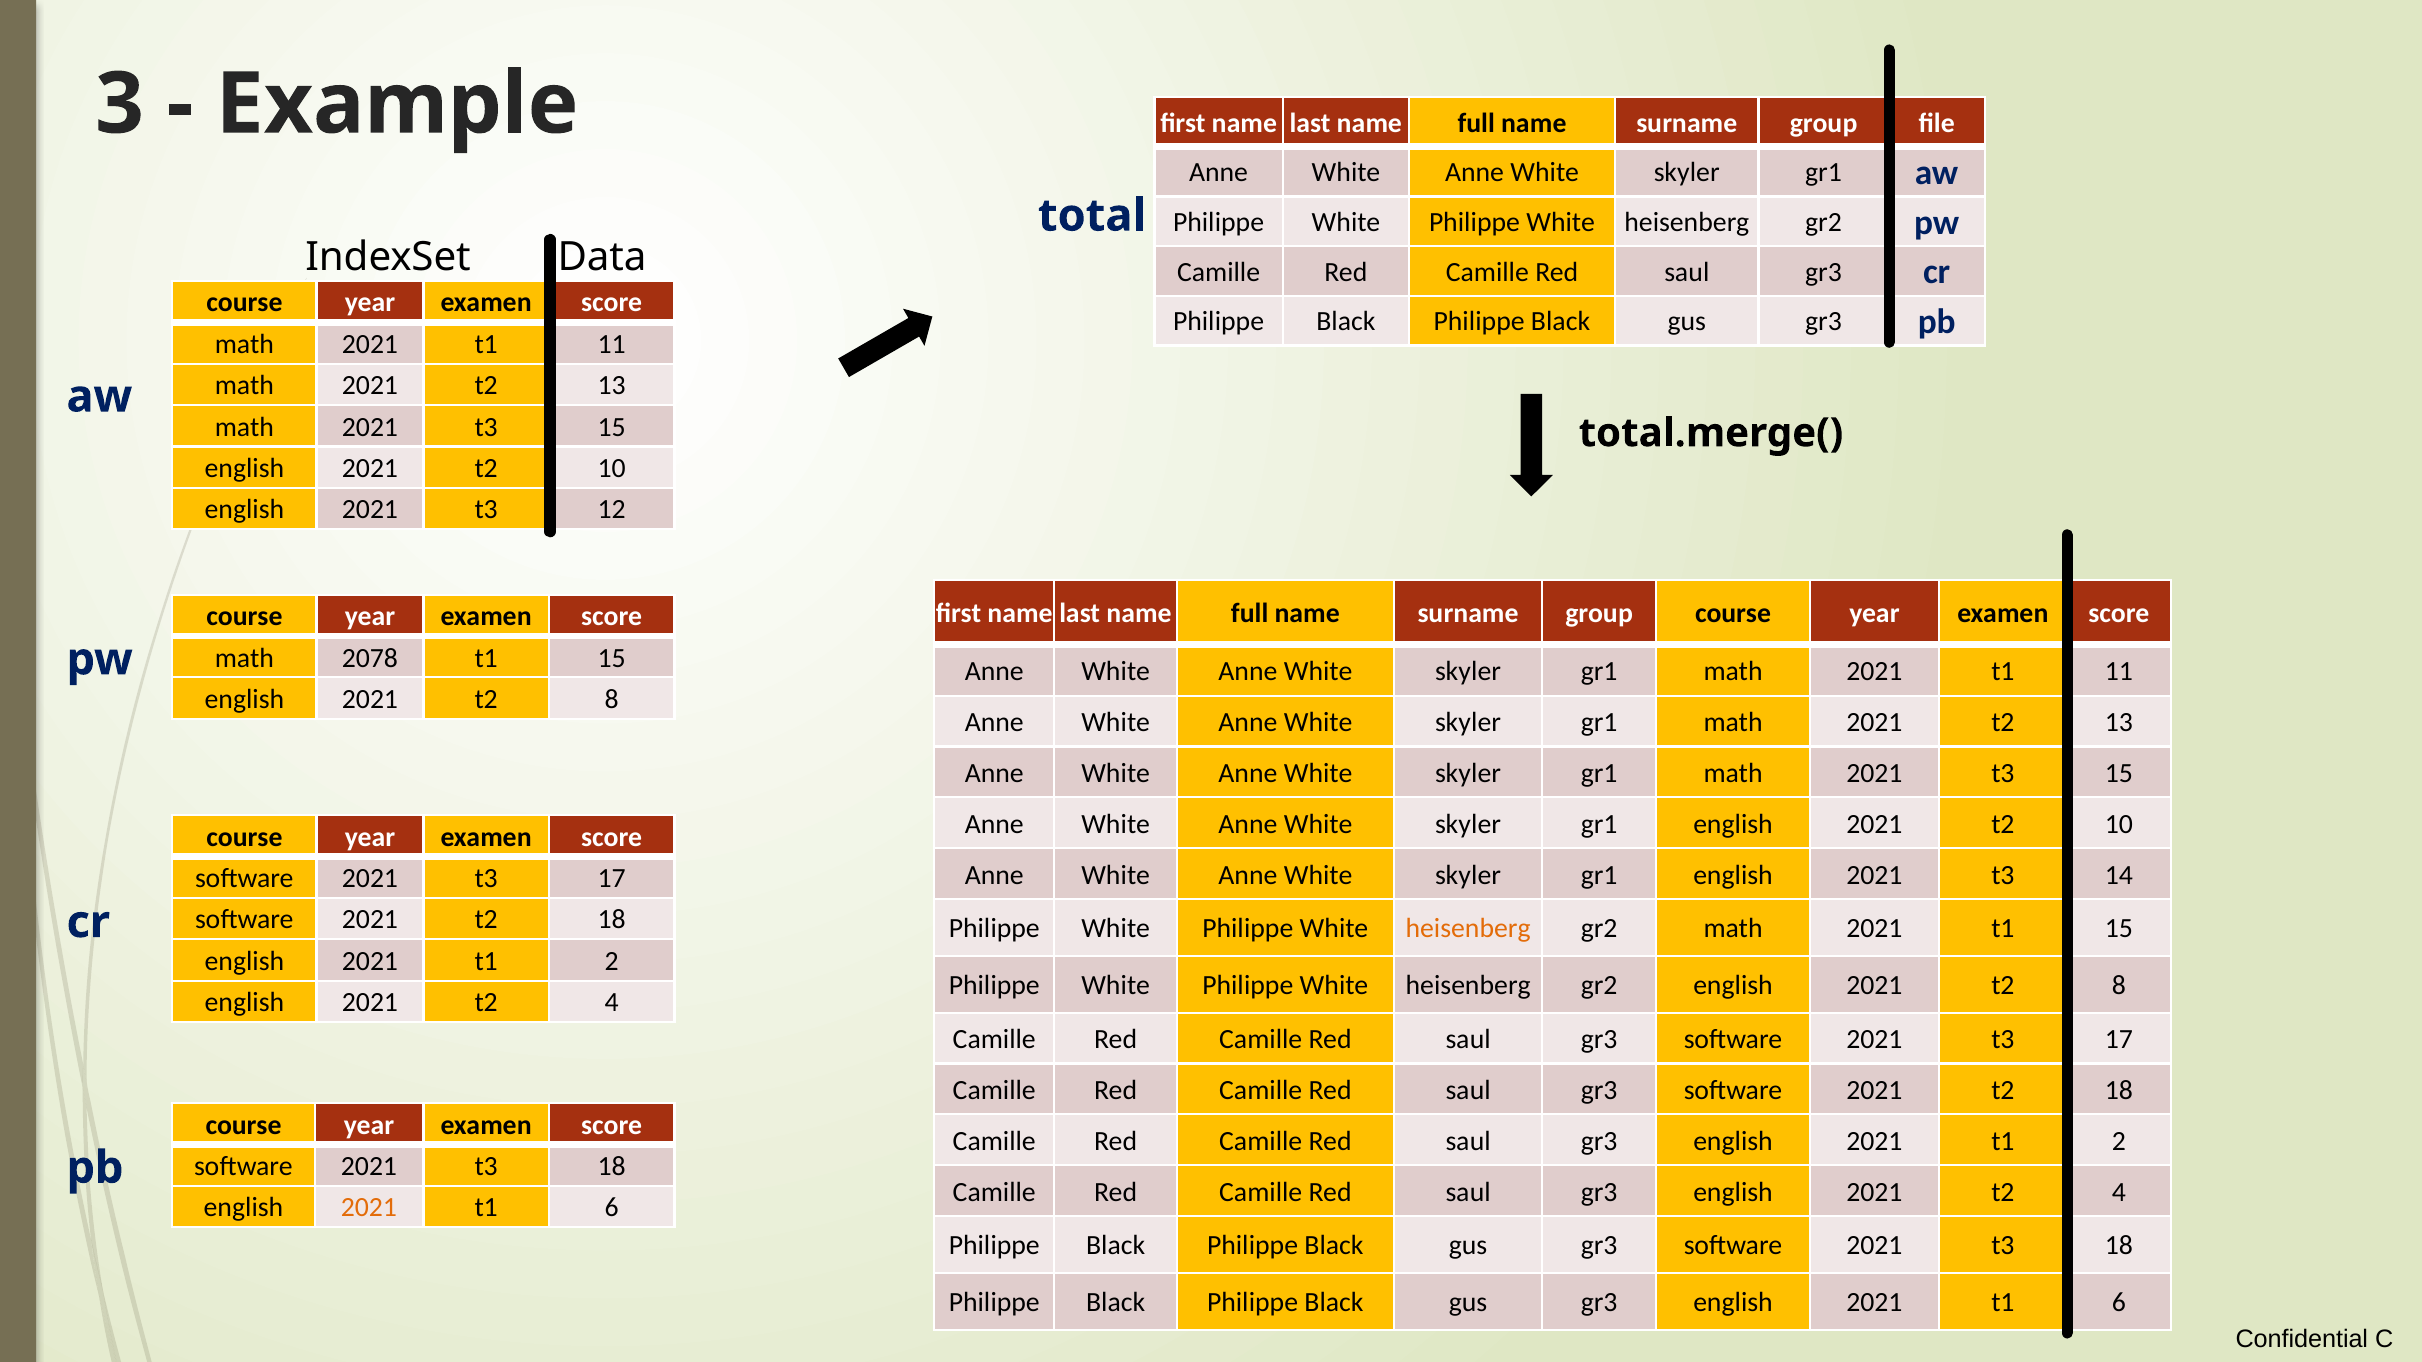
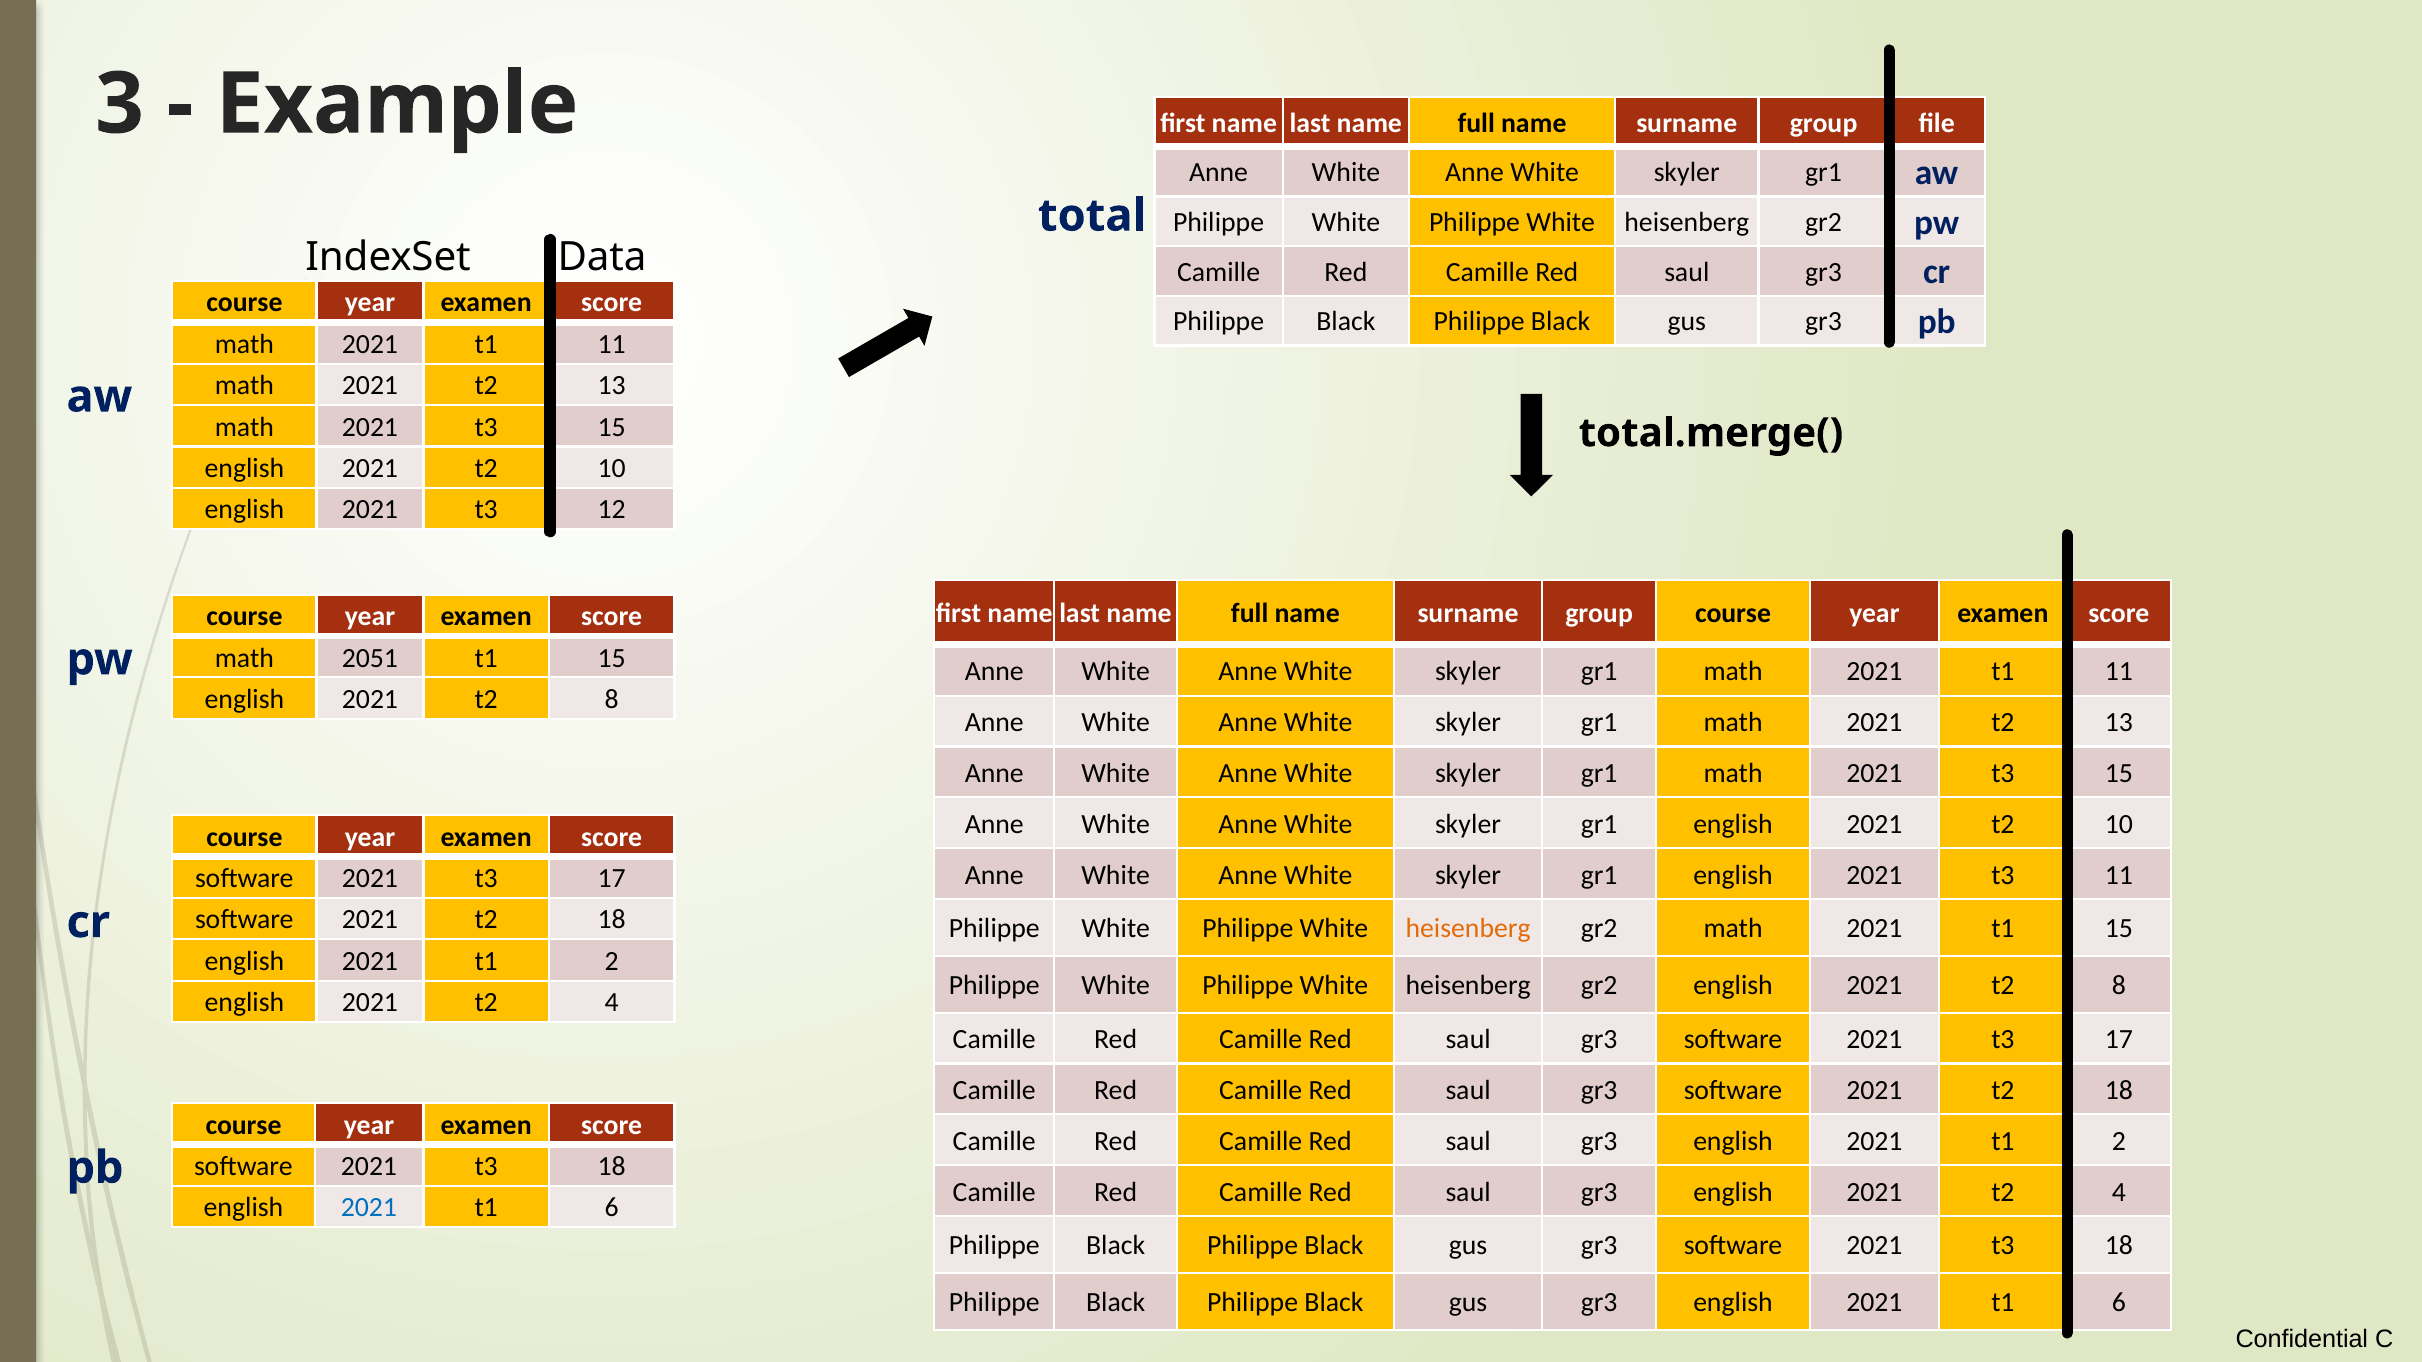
2078: 2078 -> 2051
t3 14: 14 -> 11
2021 at (369, 1208) colour: orange -> blue
